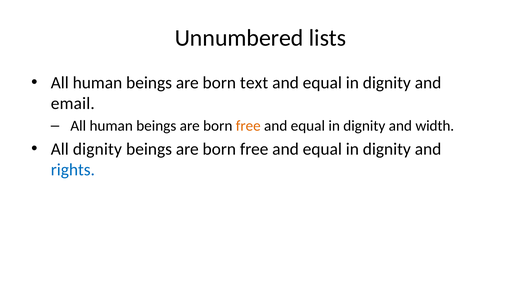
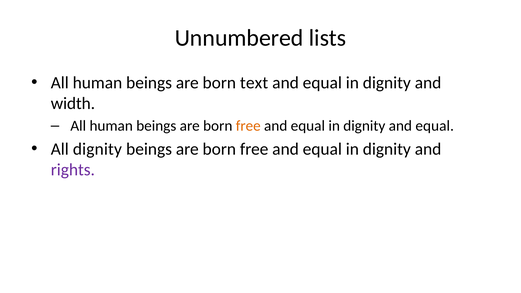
email: email -> width
dignity and width: width -> equal
rights colour: blue -> purple
